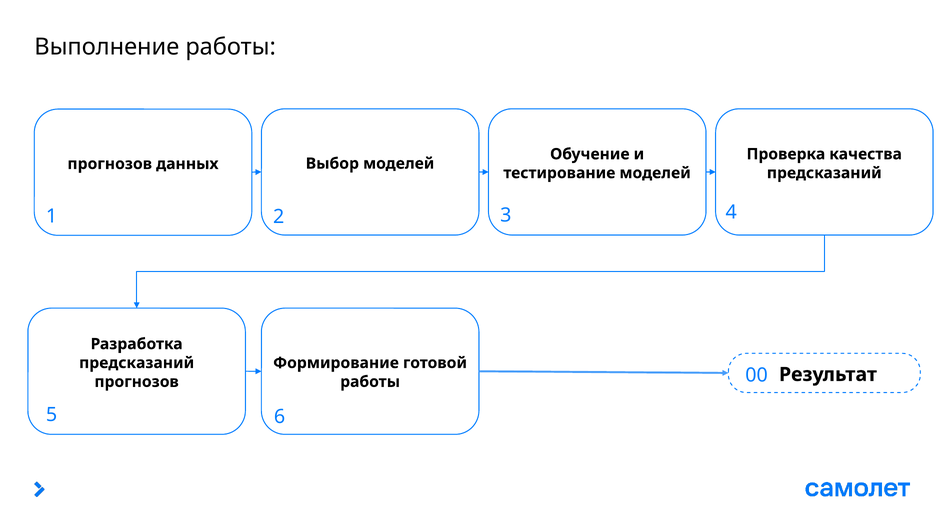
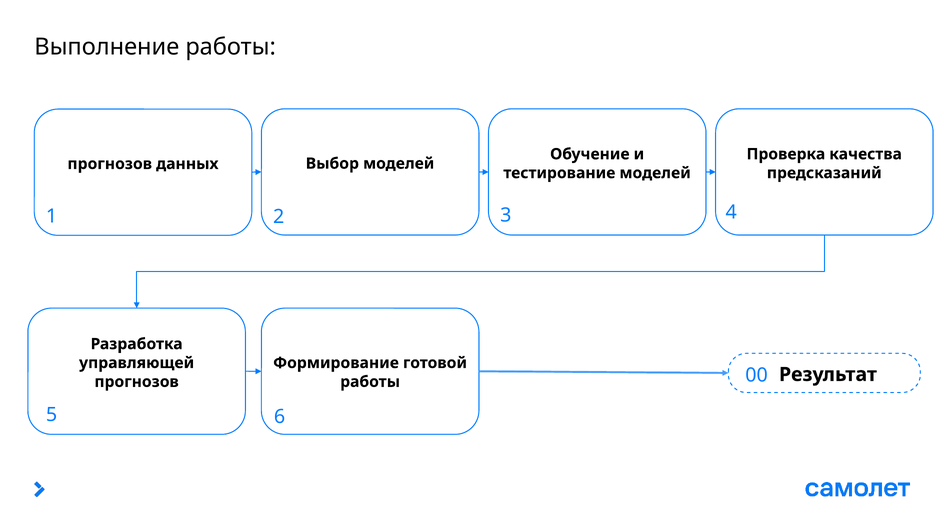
предсказаний at (137, 363): предсказаний -> управляющей
